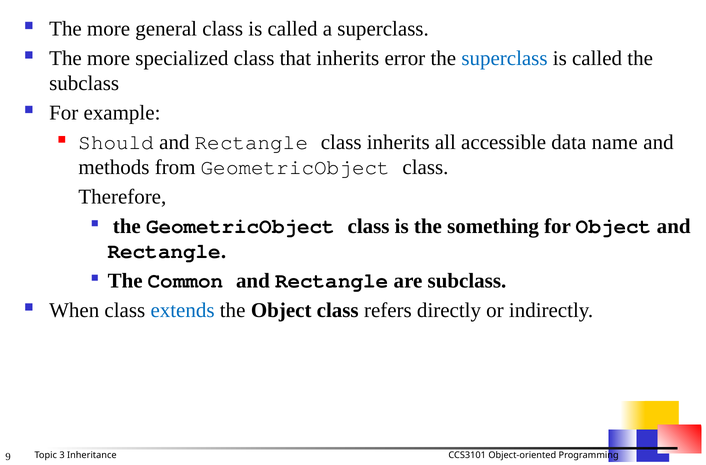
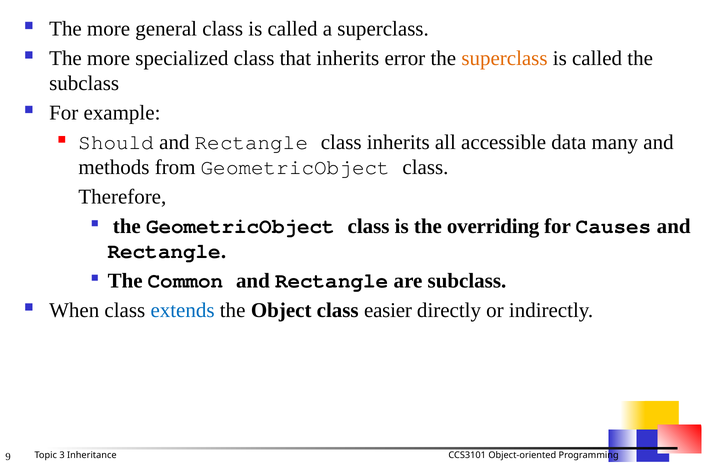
superclass at (504, 58) colour: blue -> orange
name: name -> many
something: something -> overriding
for Object: Object -> Causes
refers: refers -> easier
